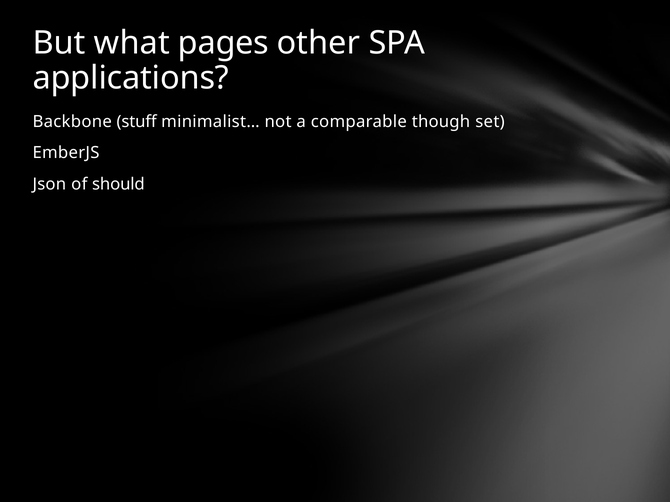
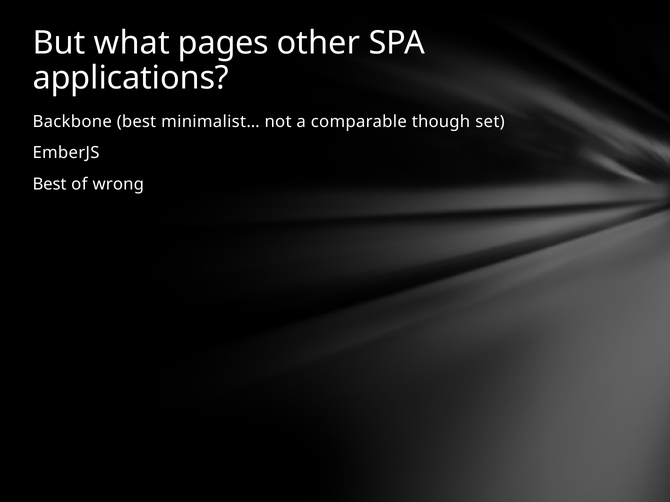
Backbone stuff: stuff -> best
Json at (49, 184): Json -> Best
should: should -> wrong
